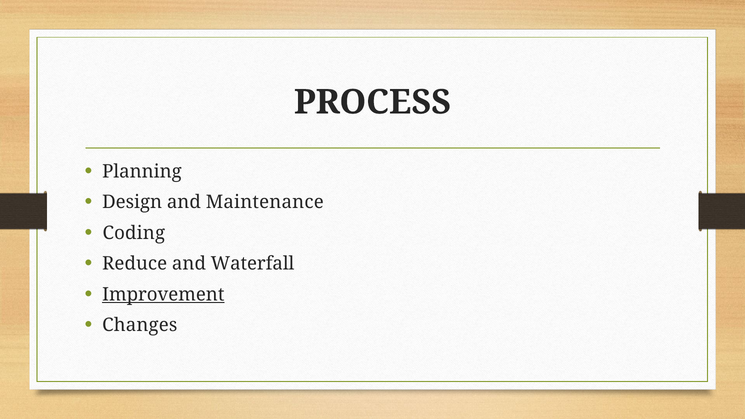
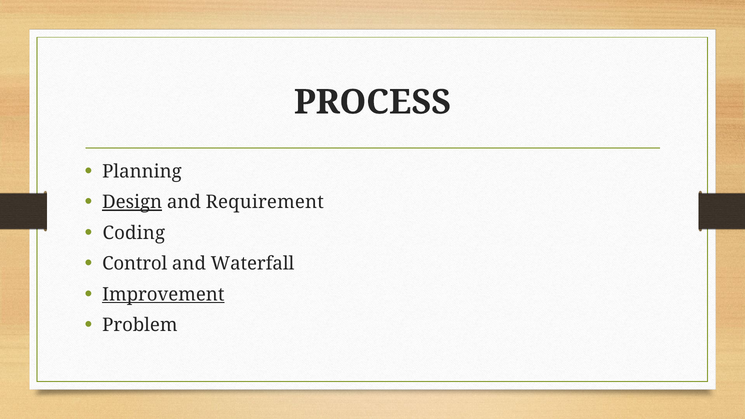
Design underline: none -> present
Maintenance: Maintenance -> Requirement
Reduce: Reduce -> Control
Changes: Changes -> Problem
